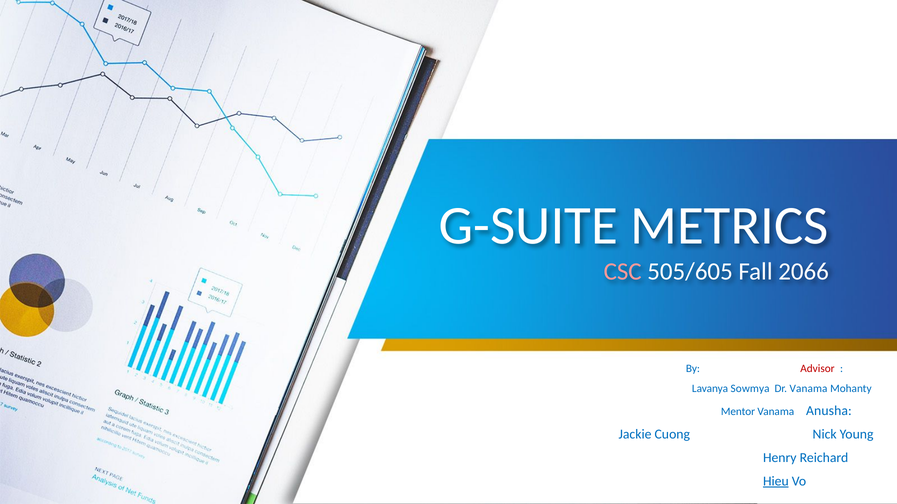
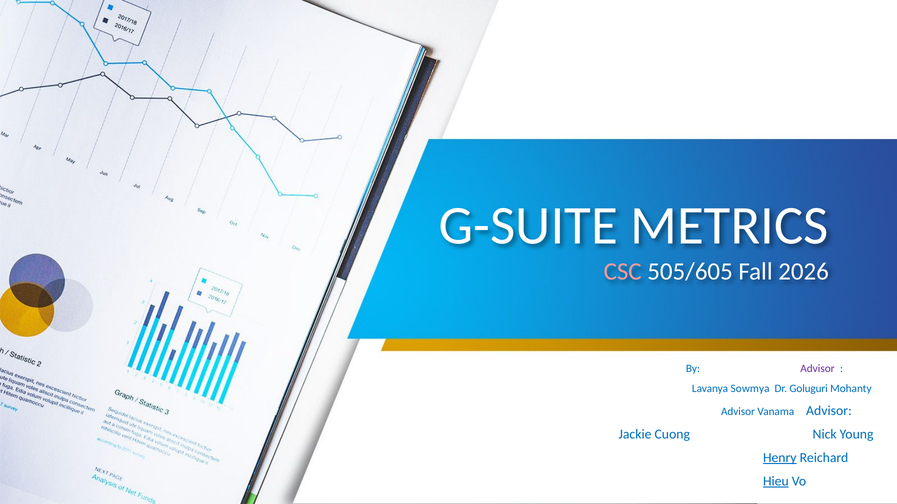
2066: 2066 -> 2026
Advisor at (817, 369) colour: red -> purple
Dr Vanama: Vanama -> Goluguri
Mentor at (738, 412): Mentor -> Advisor
Vanama Anusha: Anusha -> Advisor
Henry underline: none -> present
